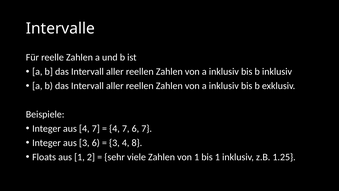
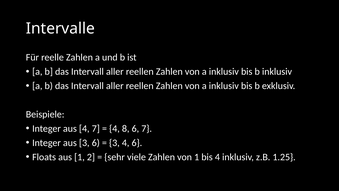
7 at (126, 128): 7 -> 8
4 8: 8 -> 6
bis 1: 1 -> 4
